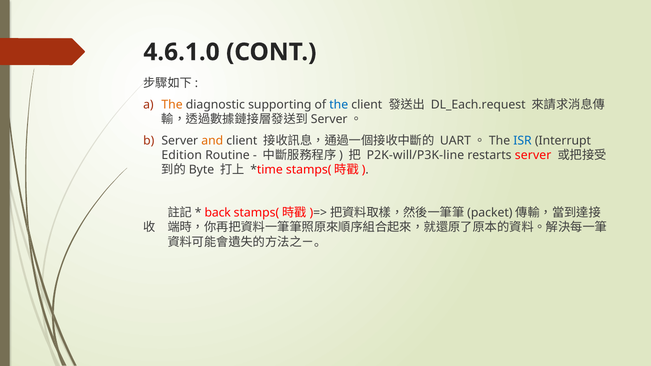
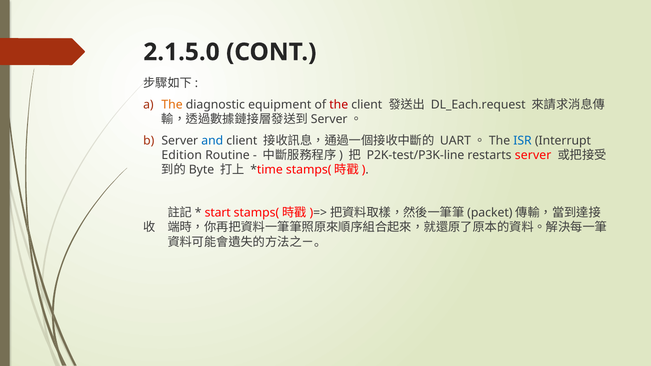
4.6.1.0: 4.6.1.0 -> 2.1.5.0
supporting: supporting -> equipment
the at (339, 105) colour: blue -> red
and colour: orange -> blue
P2K-will/P3K-line: P2K-will/P3K-line -> P2K-test/P3K-line
back: back -> start
